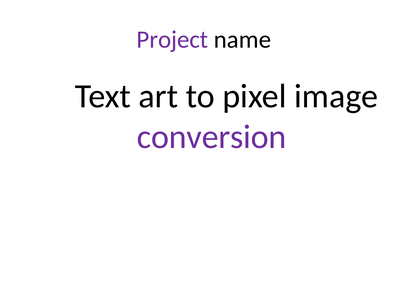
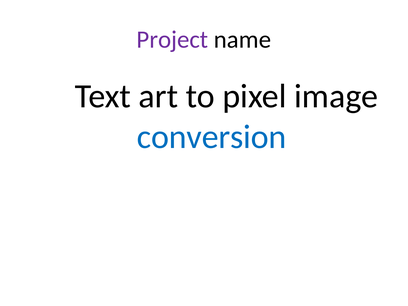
conversion colour: purple -> blue
